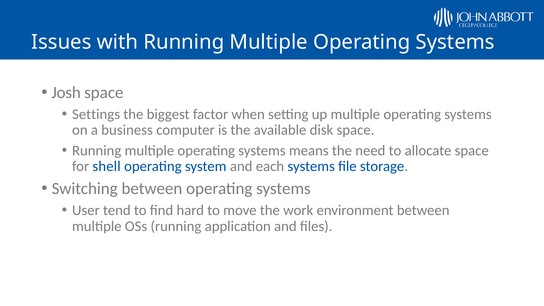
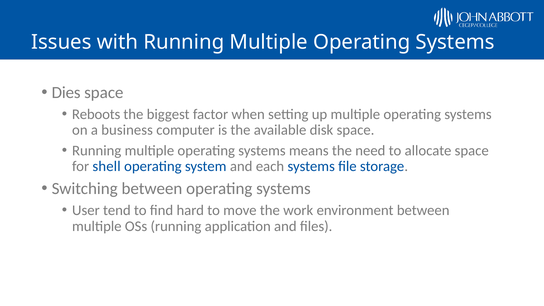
Josh: Josh -> Dies
Settings: Settings -> Reboots
